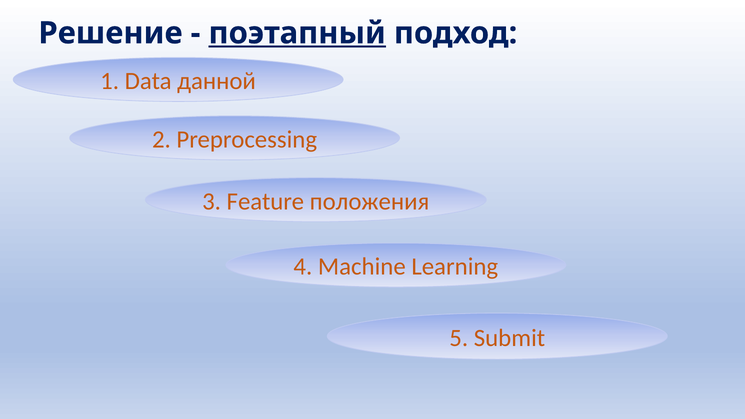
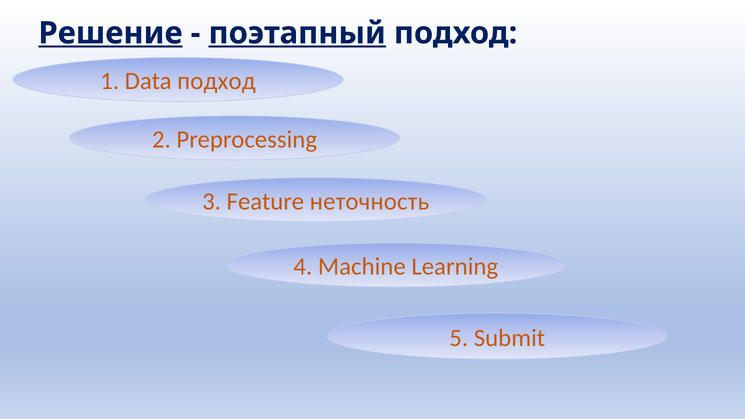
Решение underline: none -> present
Data данной: данной -> подход
положения: положения -> неточность
